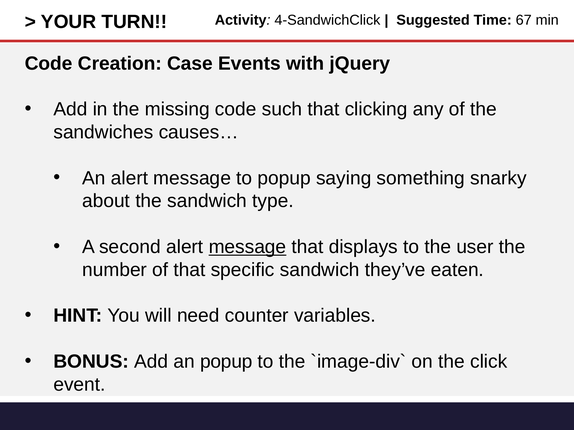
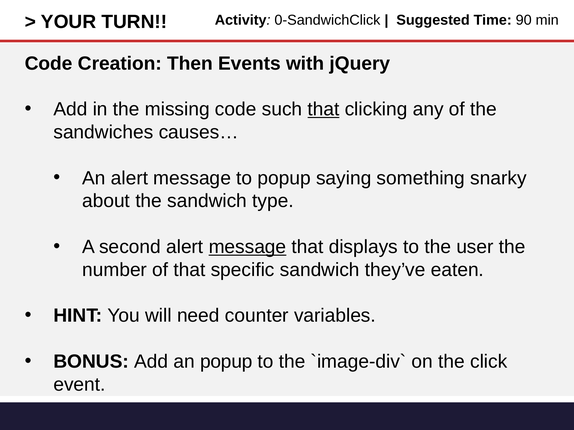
4-SandwichClick: 4-SandwichClick -> 0-SandwichClick
67: 67 -> 90
Case: Case -> Then
that at (324, 109) underline: none -> present
